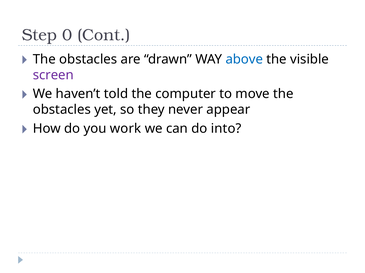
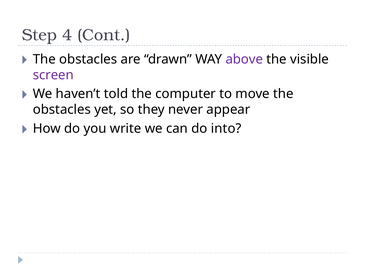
0: 0 -> 4
above colour: blue -> purple
work: work -> write
